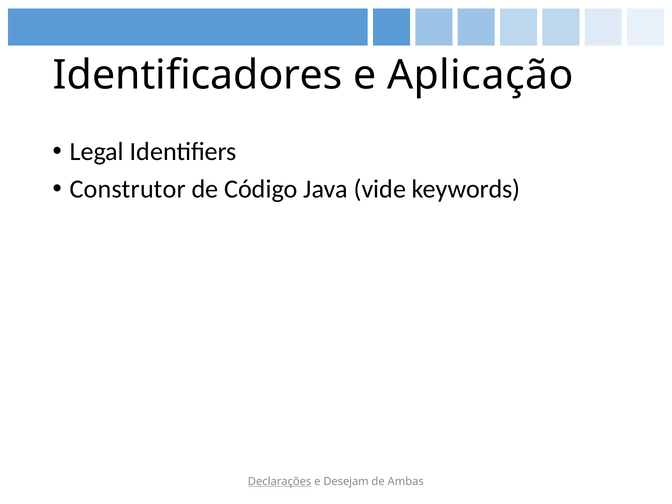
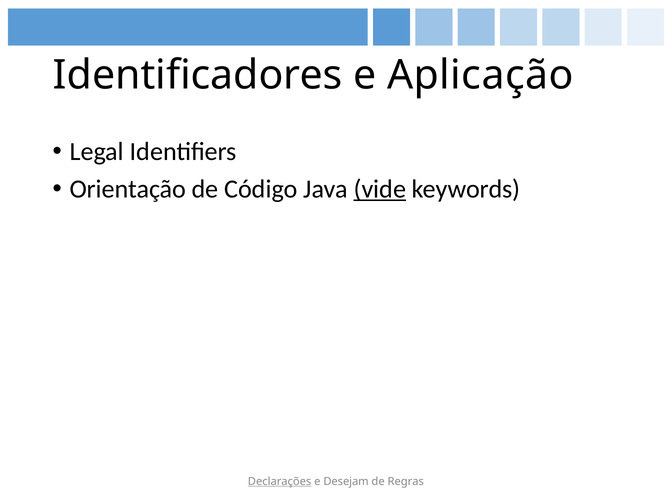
Construtor: Construtor -> Orientação
vide underline: none -> present
Ambas: Ambas -> Regras
